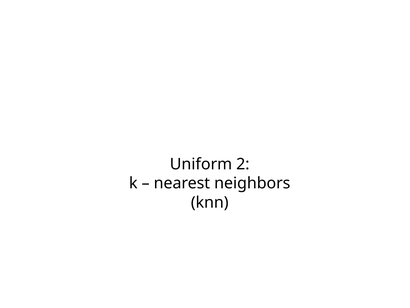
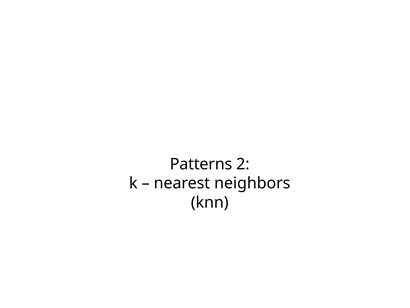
Uniform: Uniform -> Patterns
